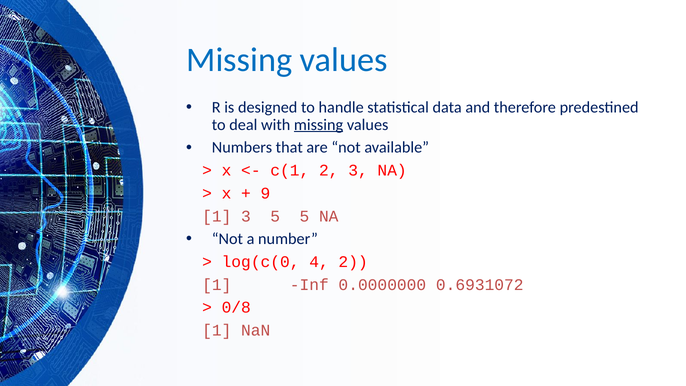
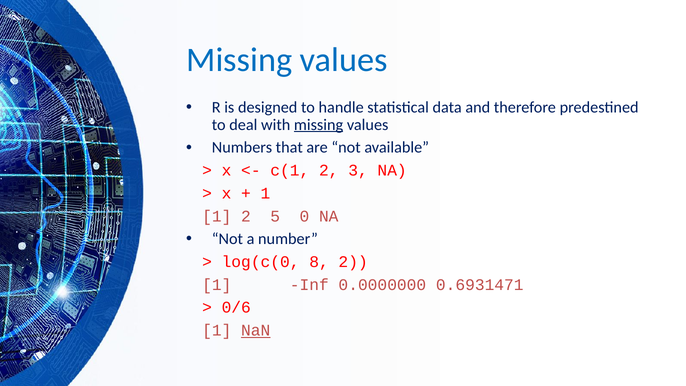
9 at (265, 193): 9 -> 1
1 3: 3 -> 2
5 5: 5 -> 0
4: 4 -> 8
0.6931072: 0.6931072 -> 0.6931471
0/8: 0/8 -> 0/6
NaN underline: none -> present
